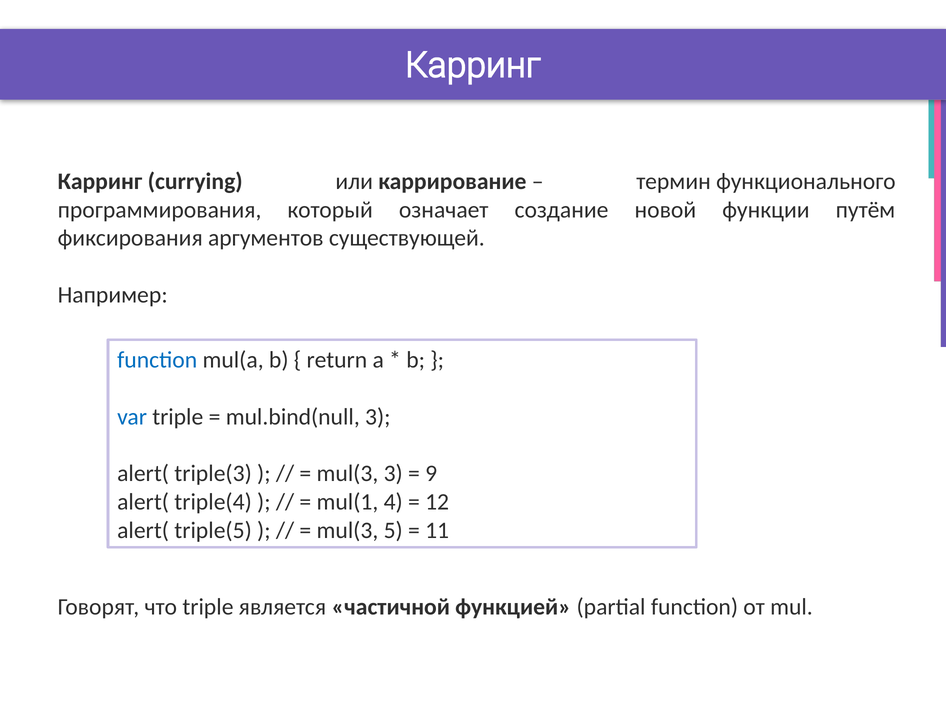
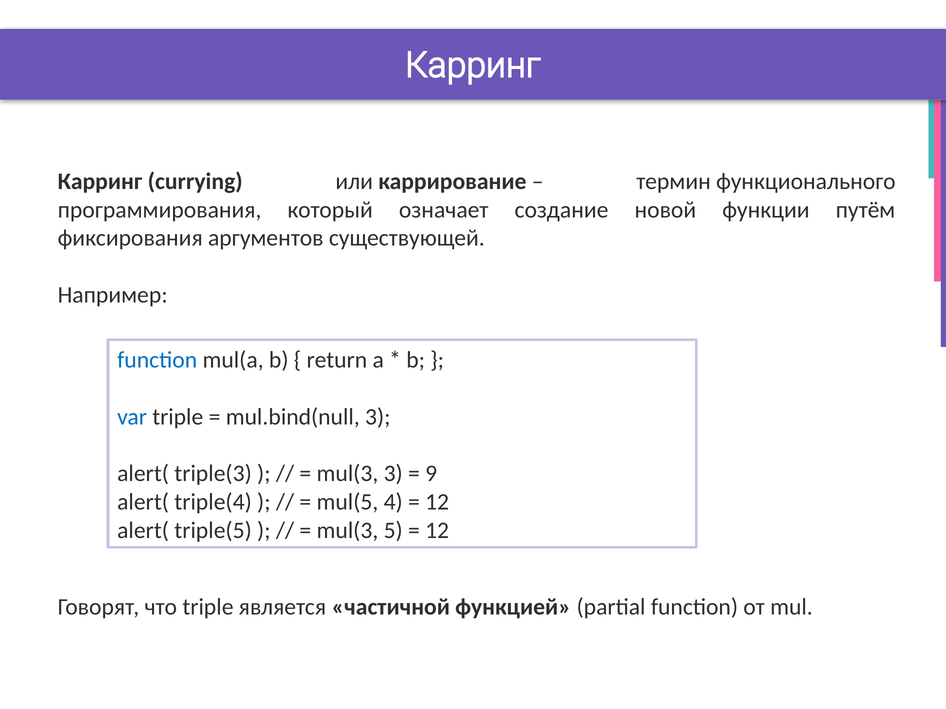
mul(1: mul(1 -> mul(5
11 at (437, 531): 11 -> 12
